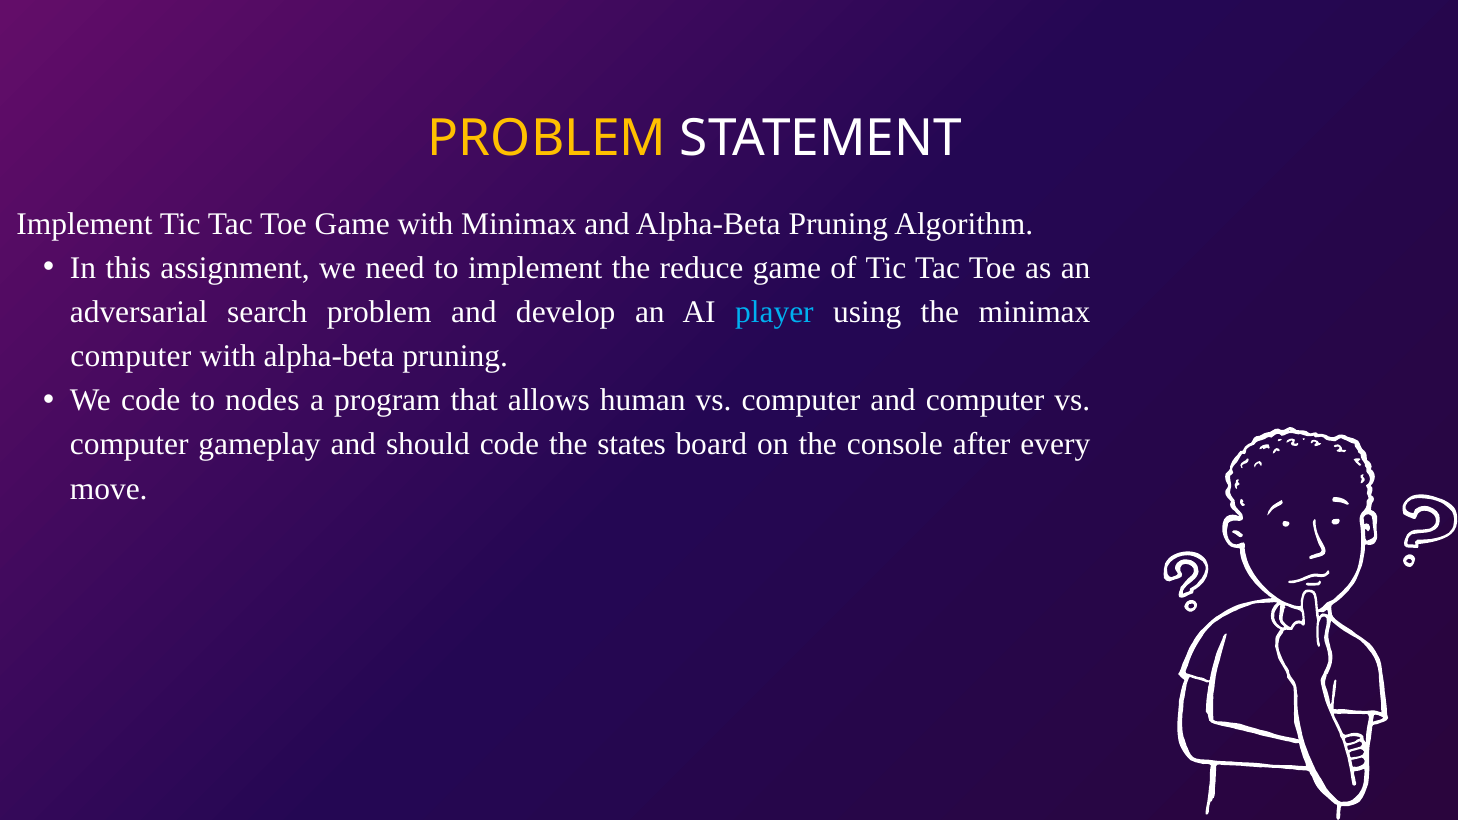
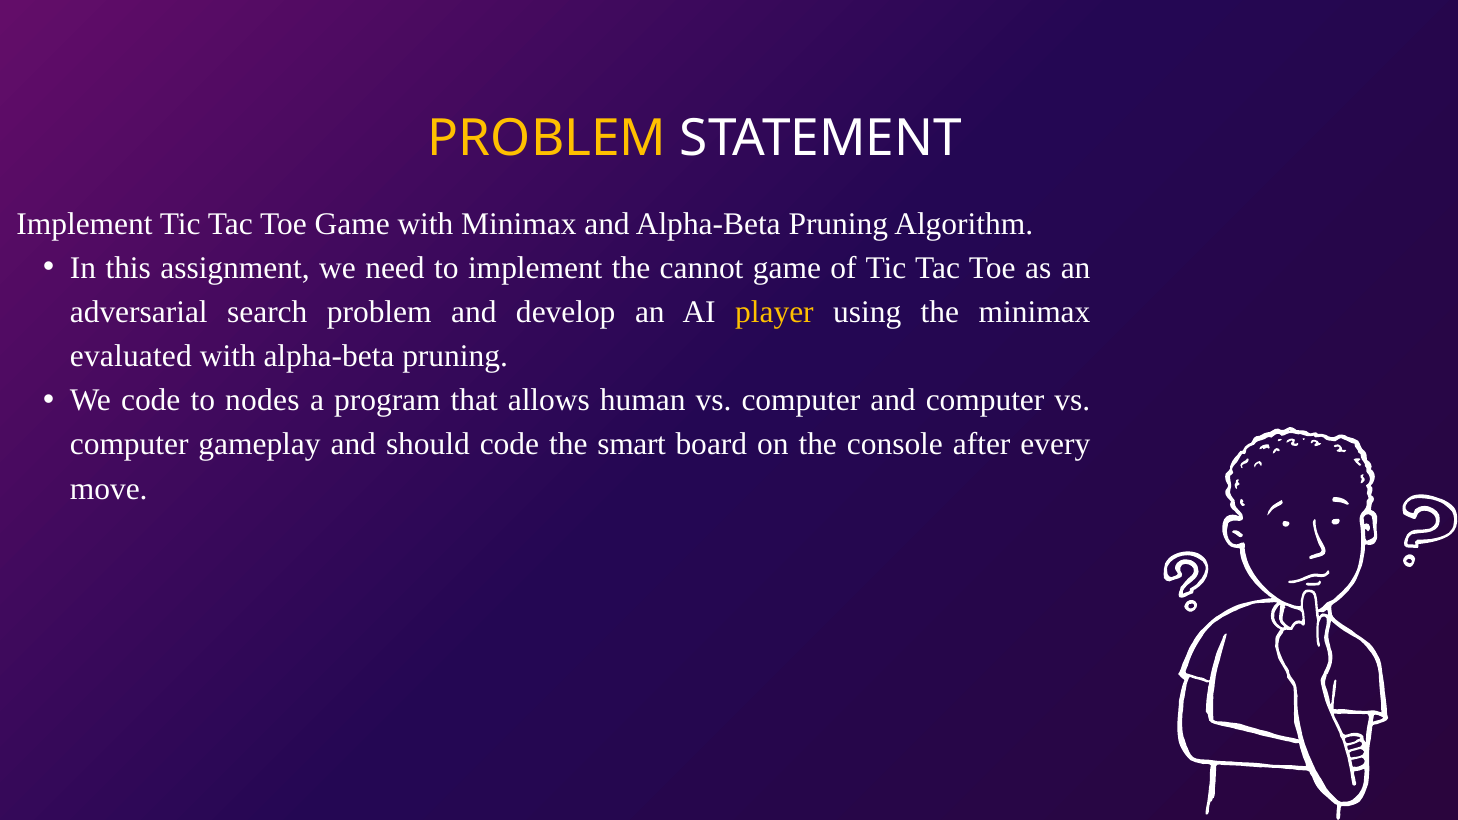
reduce: reduce -> cannot
player colour: light blue -> yellow
computer at (131, 356): computer -> evaluated
states: states -> smart
